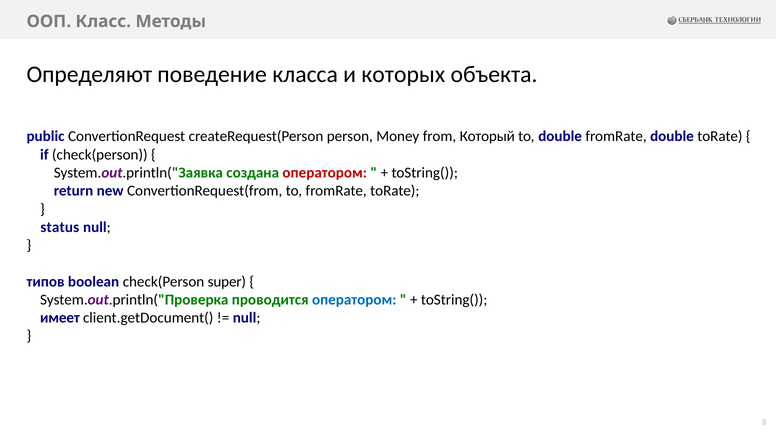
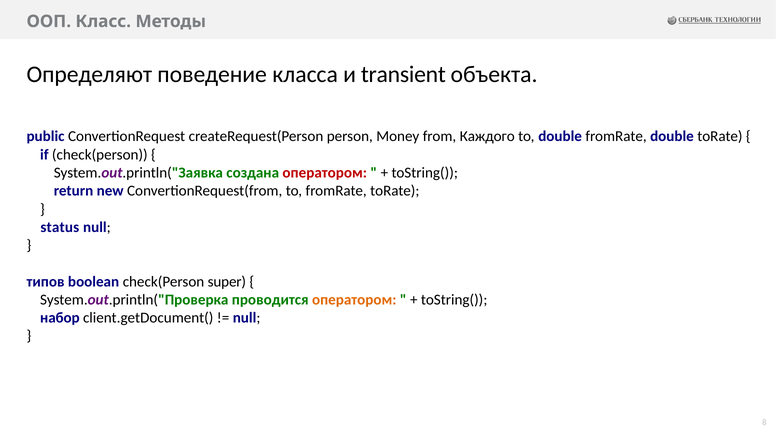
которых: которых -> transient
Который: Который -> Каждого
оператором at (354, 299) colour: blue -> orange
имеет: имеет -> набор
